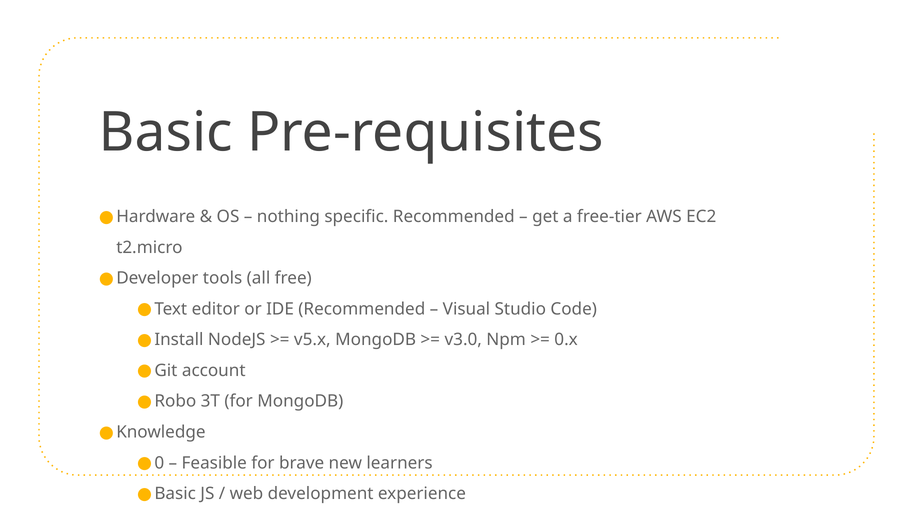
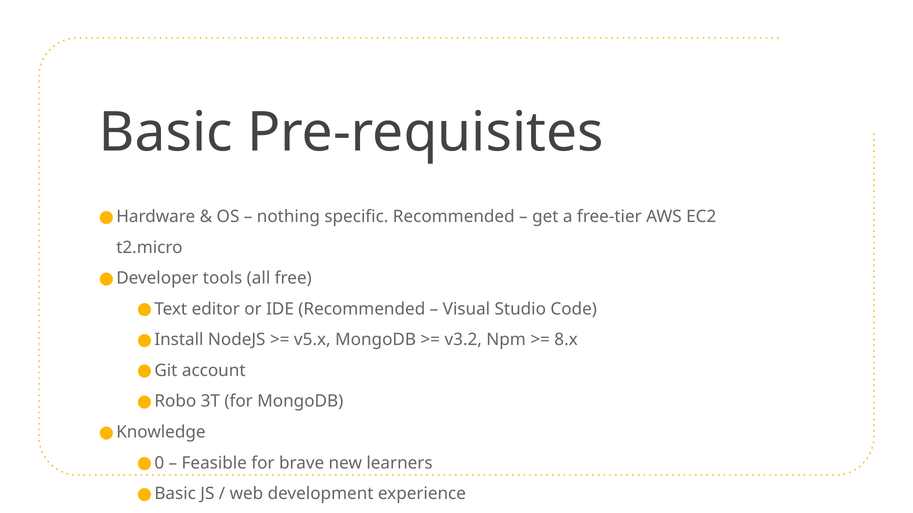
v3.0: v3.0 -> v3.2
0.x: 0.x -> 8.x
